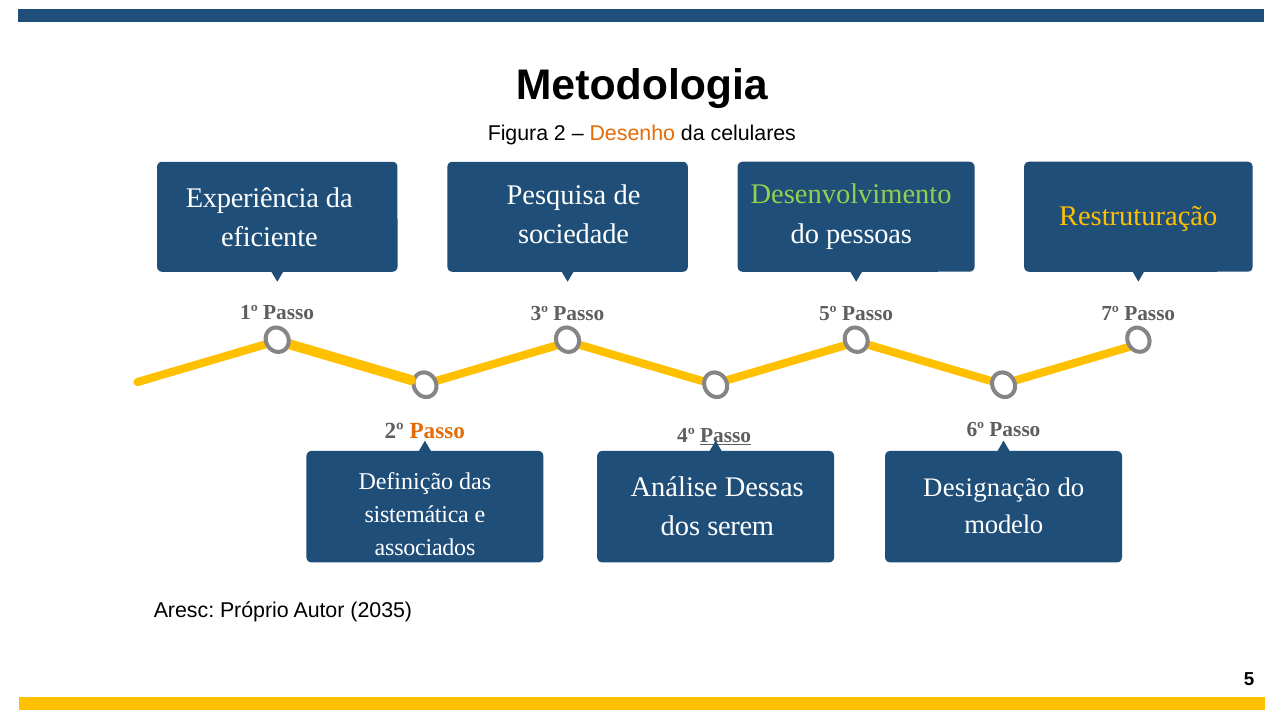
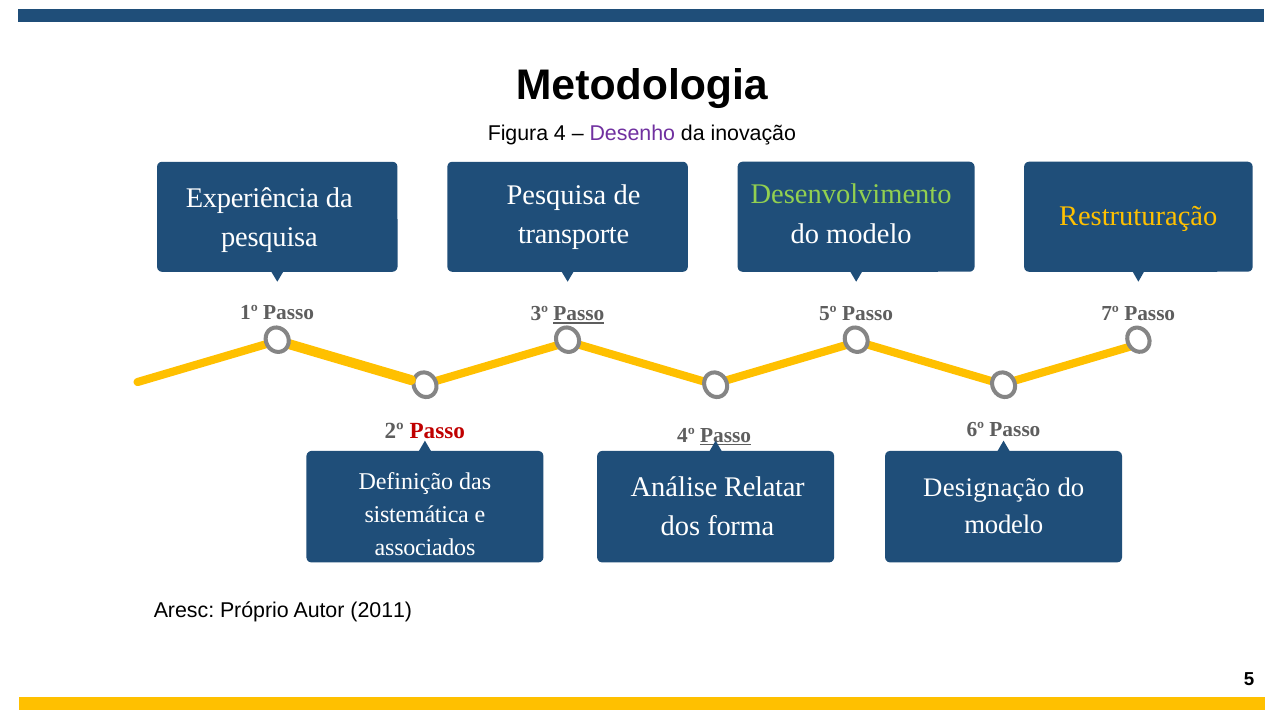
2: 2 -> 4
Desenho colour: orange -> purple
celulares: celulares -> inovação
pessoas at (869, 234): pessoas -> modelo
sociedade: sociedade -> transporte
eficiente at (269, 237): eficiente -> pesquisa
Passo at (579, 314) underline: none -> present
Passo at (437, 431) colour: orange -> red
Dessas: Dessas -> Relatar
serem: serem -> forma
2035: 2035 -> 2011
